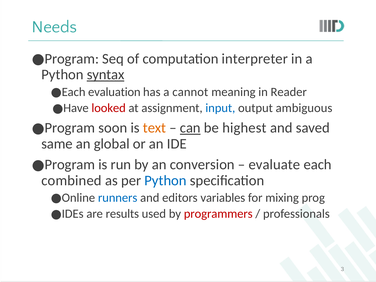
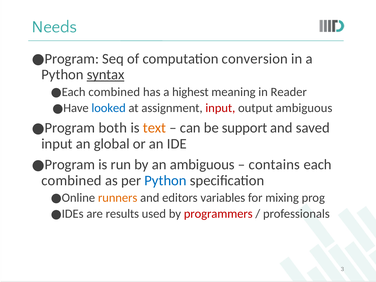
interpreter: interpreter -> conversion
evaluation at (114, 92): evaluation -> combined
cannot: cannot -> highest
looked colour: red -> blue
input at (220, 108) colour: blue -> red
soon: soon -> both
can underline: present -> none
highest: highest -> support
same at (57, 144): same -> input
an conversion: conversion -> ambiguous
evaluate: evaluate -> contains
runners colour: blue -> orange
